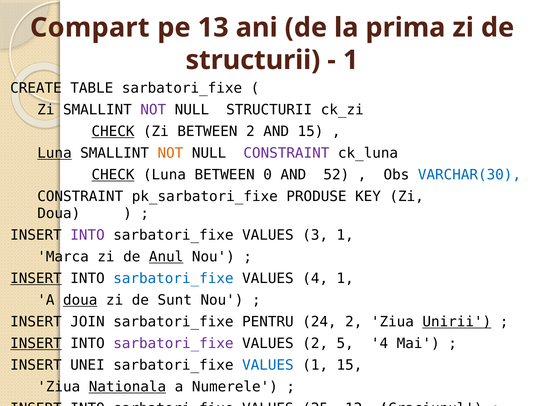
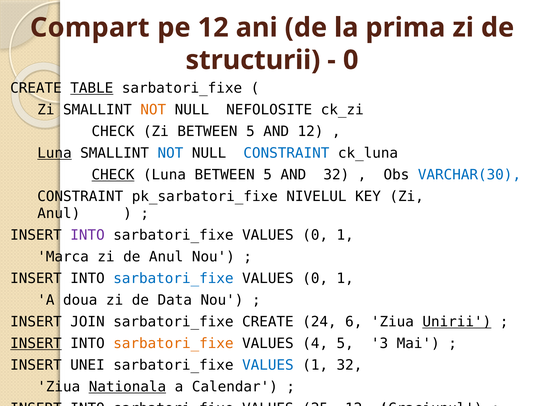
pe 13: 13 -> 12
1 at (351, 60): 1 -> 0
TABLE underline: none -> present
NOT at (153, 110) colour: purple -> orange
NULL STRUCTURII: STRUCTURII -> NEFOLOSITE
CHECK at (113, 132) underline: present -> none
Zi BETWEEN 2: 2 -> 5
AND 15: 15 -> 12
NOT at (170, 153) colour: orange -> blue
CONSTRAINT at (286, 153) colour: purple -> blue
Luna BETWEEN 0: 0 -> 5
AND 52: 52 -> 32
PRODUSE: PRODUSE -> NIVELUL
Doua at (59, 214): Doua -> Anul
3 at (315, 236): 3 -> 0
Anul at (166, 257) underline: present -> none
INSERT at (36, 279) underline: present -> none
4 at (315, 279): 4 -> 0
doua at (80, 301) underline: present -> none
Sunt: Sunt -> Data
sarbatori_fixe PENTRU: PENTRU -> CREATE
24 2: 2 -> 6
sarbatori_fixe at (173, 344) colour: purple -> orange
VALUES 2: 2 -> 4
5 4: 4 -> 3
1 15: 15 -> 32
Numerele: Numerele -> Calendar
